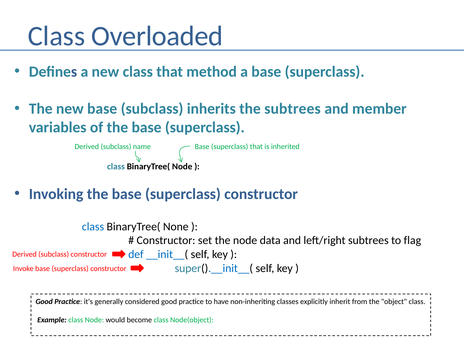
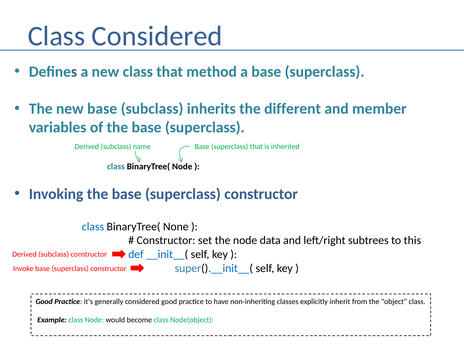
Class Overloaded: Overloaded -> Considered
the subtrees: subtrees -> different
flag: flag -> this
